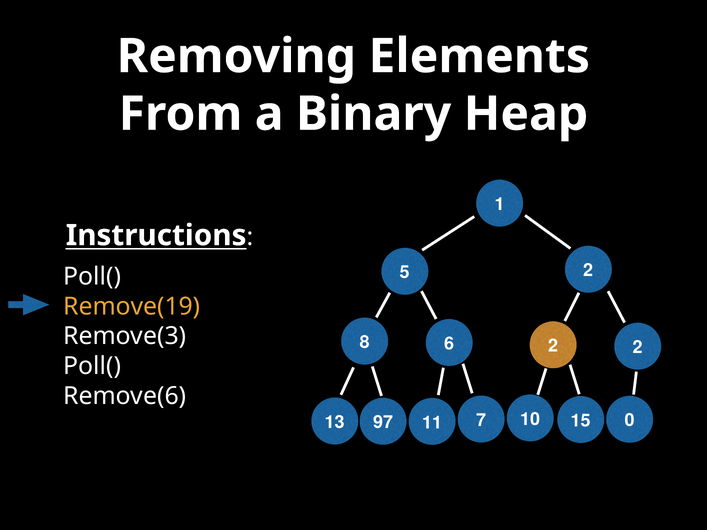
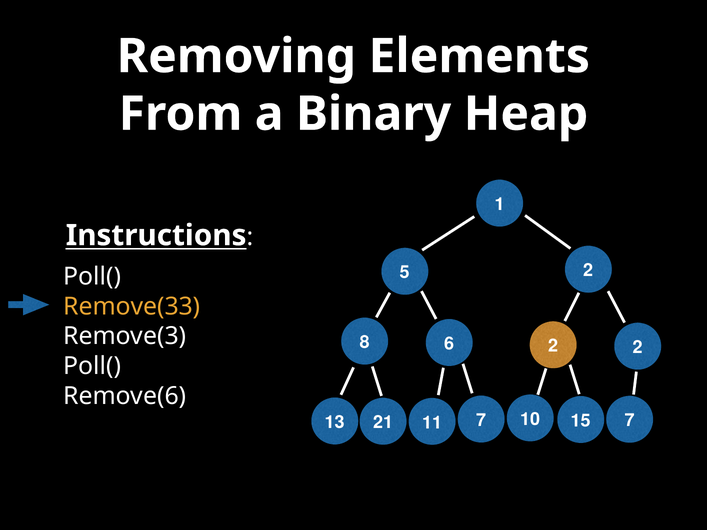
Remove(19: Remove(19 -> Remove(33
15 0: 0 -> 7
97: 97 -> 21
